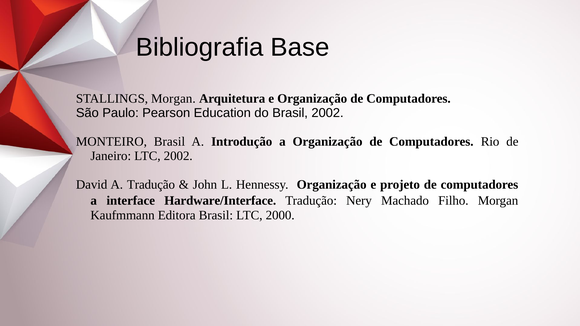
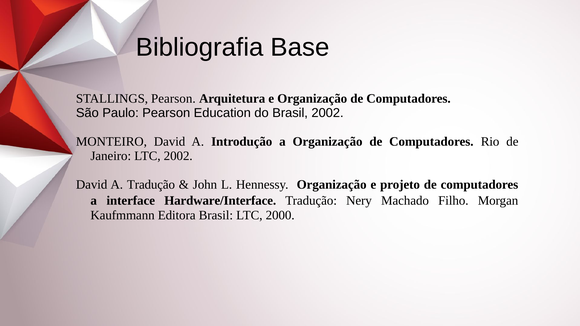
STALLINGS Morgan: Morgan -> Pearson
MONTEIRO Brasil: Brasil -> David
